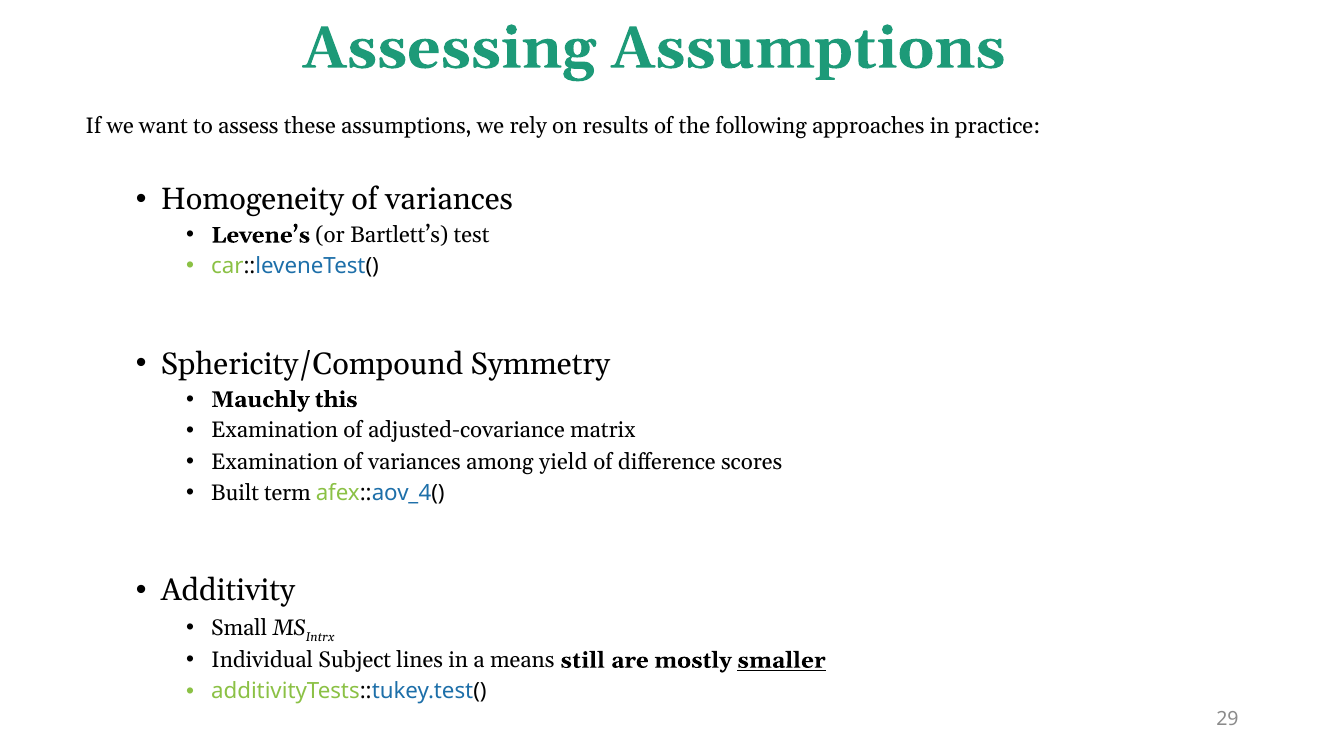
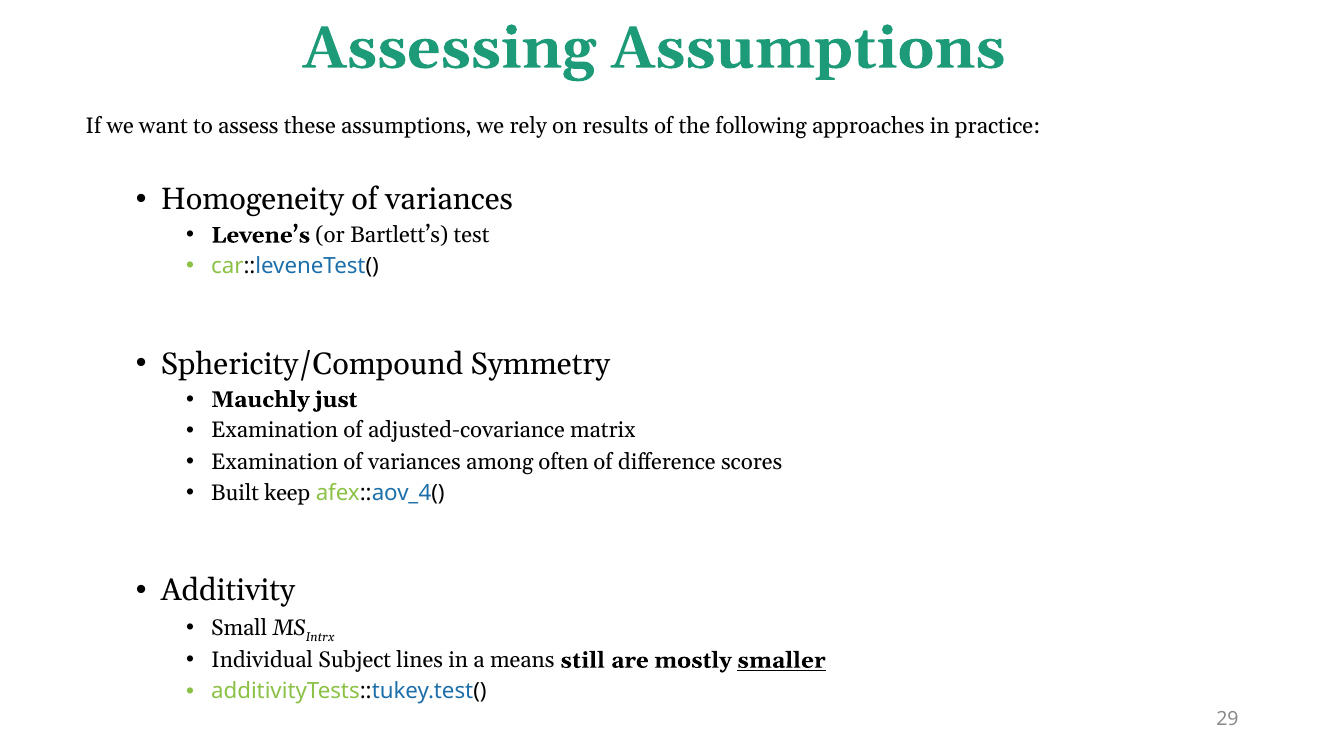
this: this -> just
yield: yield -> often
term: term -> keep
